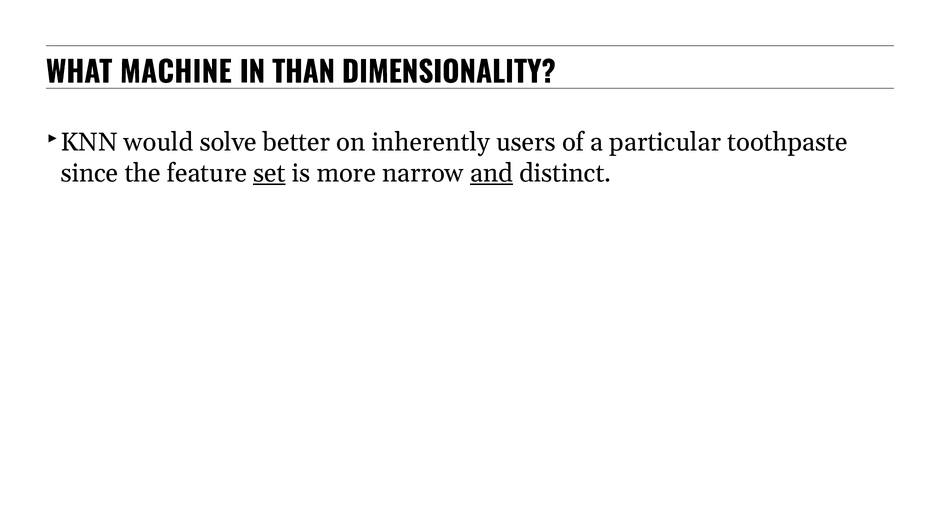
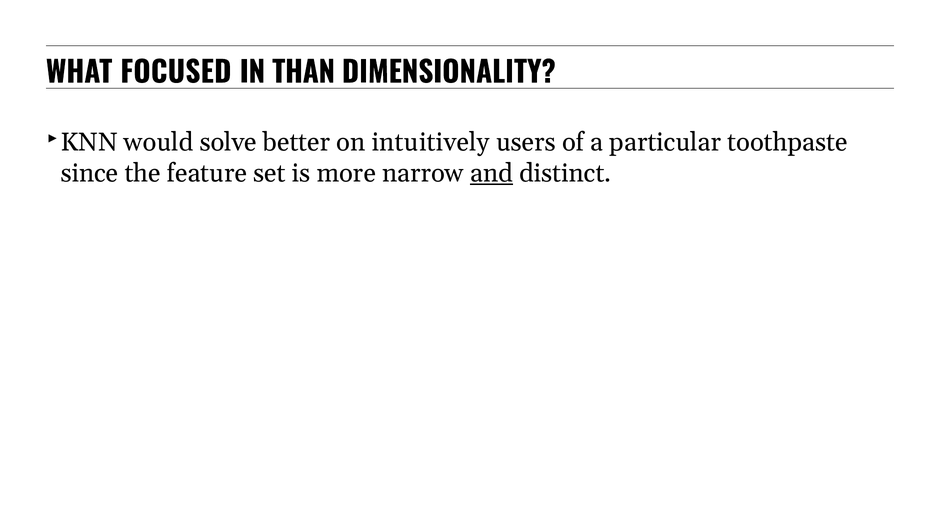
MACHINE: MACHINE -> FOCUSED
inherently: inherently -> intuitively
set underline: present -> none
